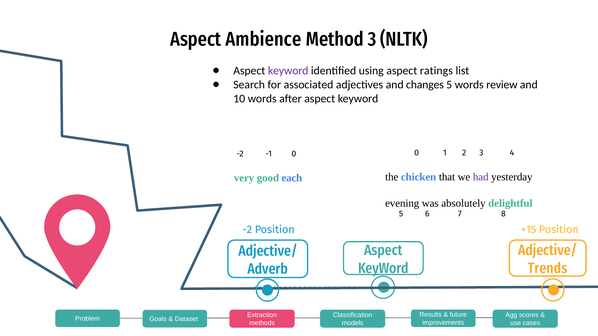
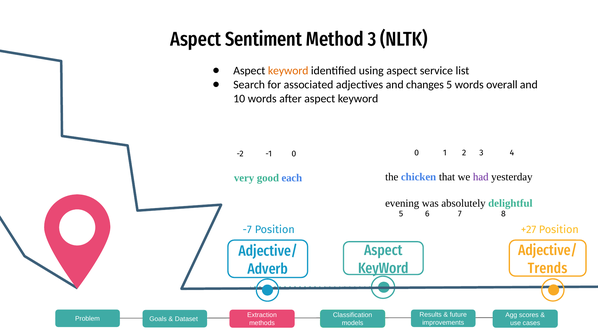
Ambience: Ambience -> Sentiment
keyword at (288, 71) colour: purple -> orange
ratings: ratings -> service
review: review -> overall
-2 at (247, 230): -2 -> -7
+15: +15 -> +27
